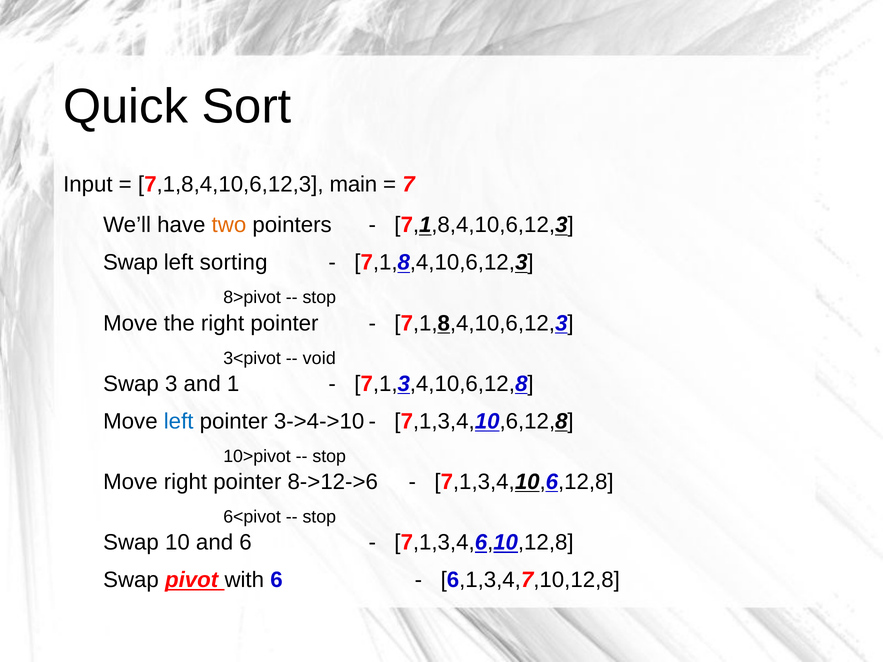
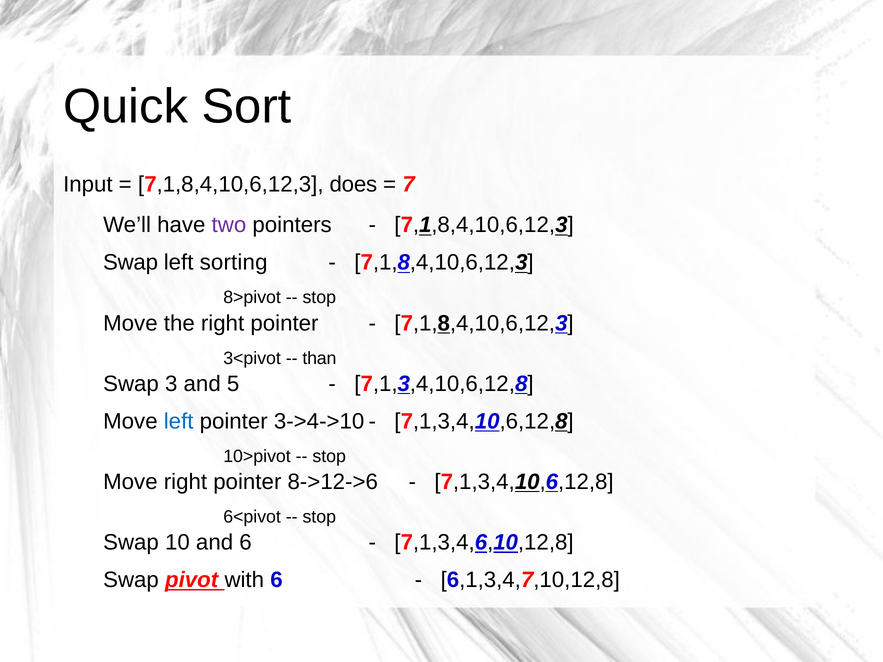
main: main -> does
two colour: orange -> purple
void: void -> than
1: 1 -> 5
